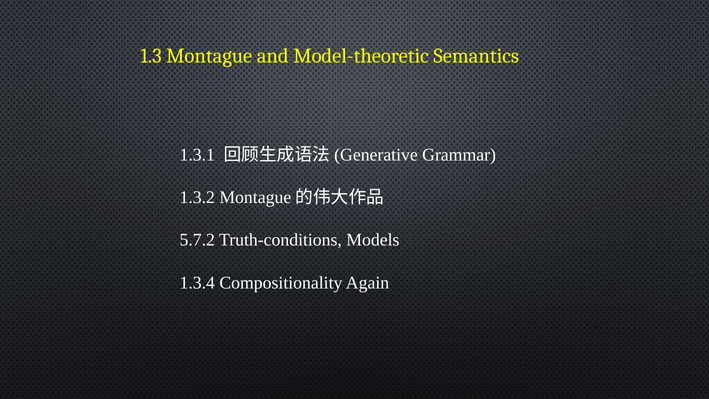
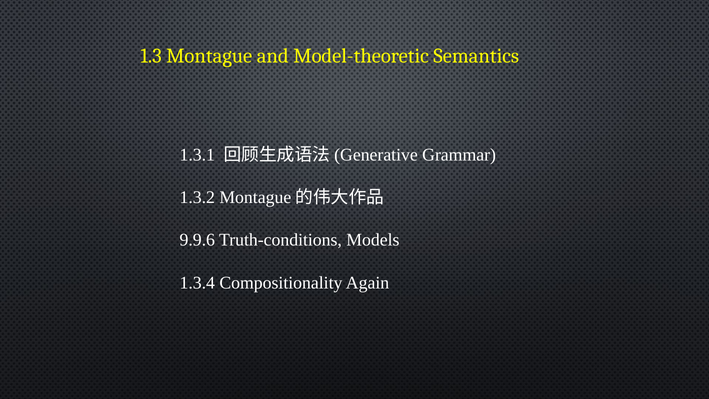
5.7.2: 5.7.2 -> 9.9.6
